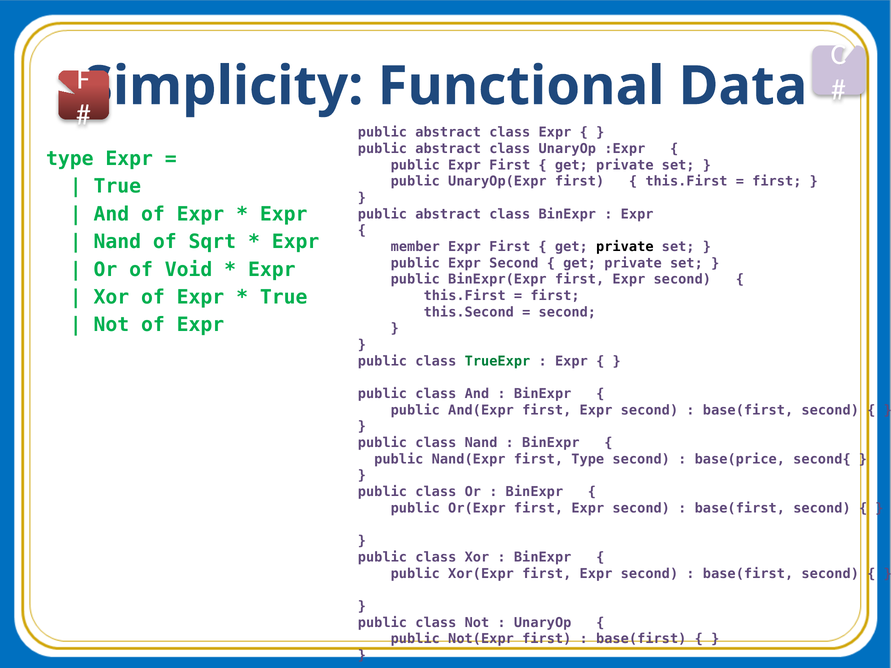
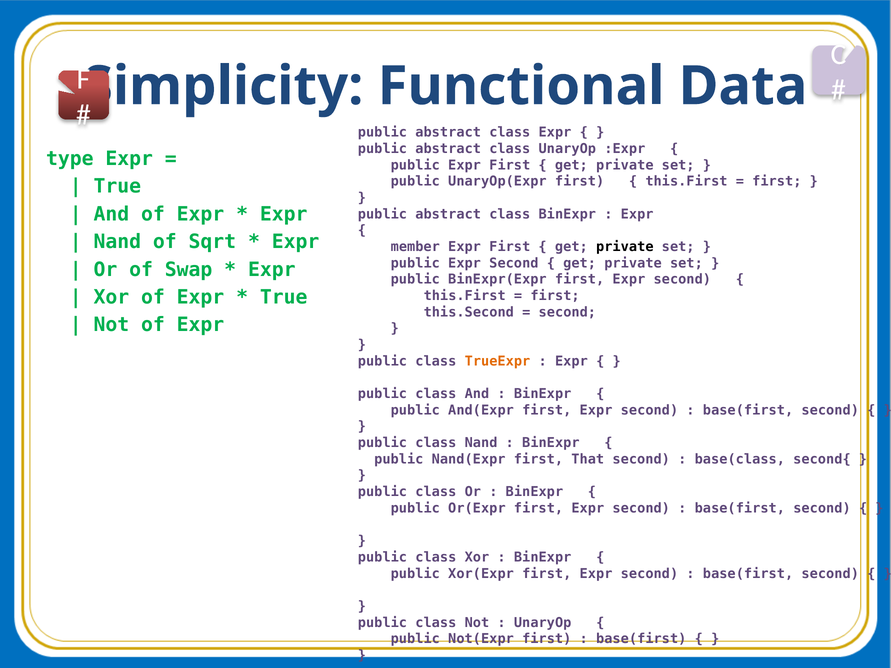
Void: Void -> Swap
TrueExpr colour: green -> orange
first Type: Type -> That
base(price: base(price -> base(class
